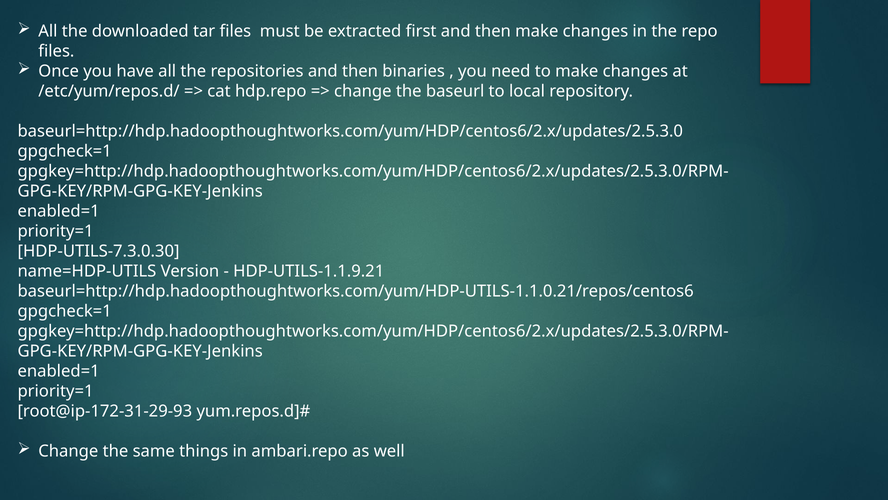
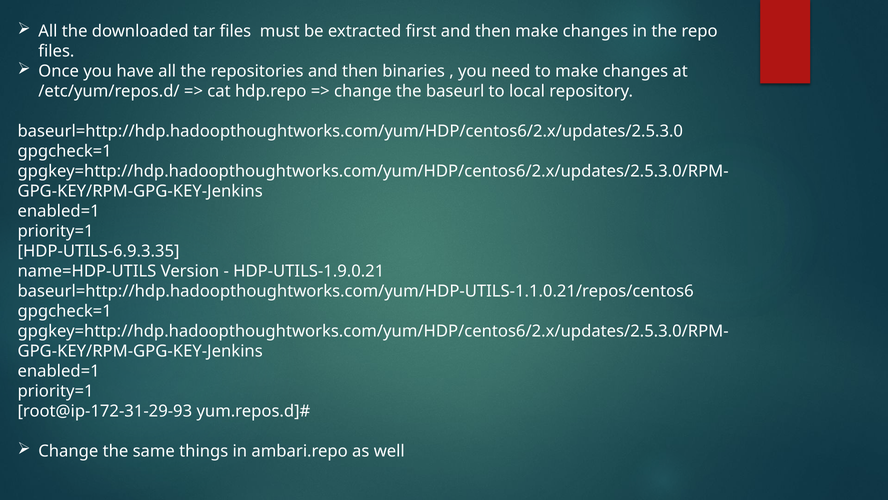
HDP-UTILS-7.3.0.30: HDP-UTILS-7.3.0.30 -> HDP-UTILS-6.9.3.35
HDP-UTILS-1.1.9.21: HDP-UTILS-1.1.9.21 -> HDP-UTILS-1.9.0.21
